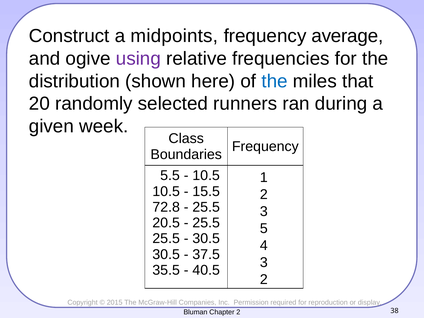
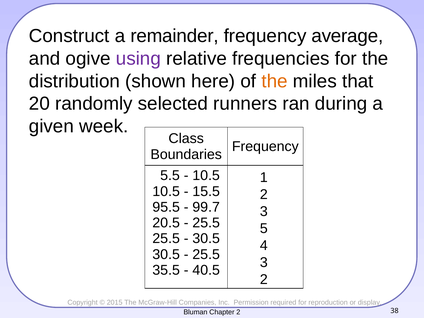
midpoints: midpoints -> remainder
the at (275, 81) colour: blue -> orange
72.8: 72.8 -> 95.5
25.5 at (206, 207): 25.5 -> 99.7
37.5 at (206, 254): 37.5 -> 25.5
